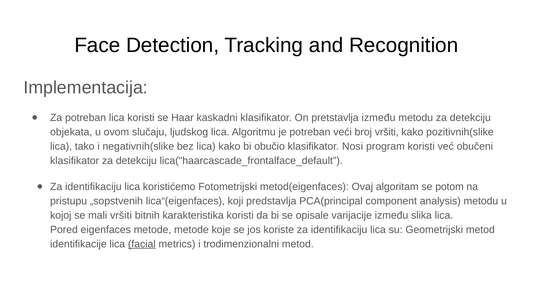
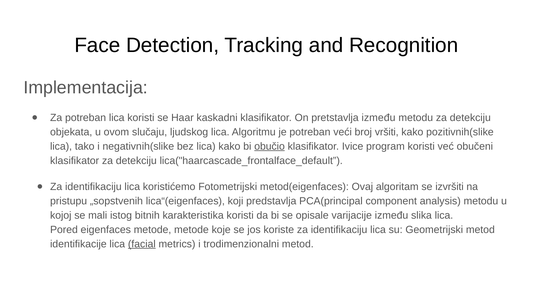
obučio underline: none -> present
Nosi: Nosi -> Ivice
potom: potom -> izvršiti
mali vršiti: vršiti -> istog
